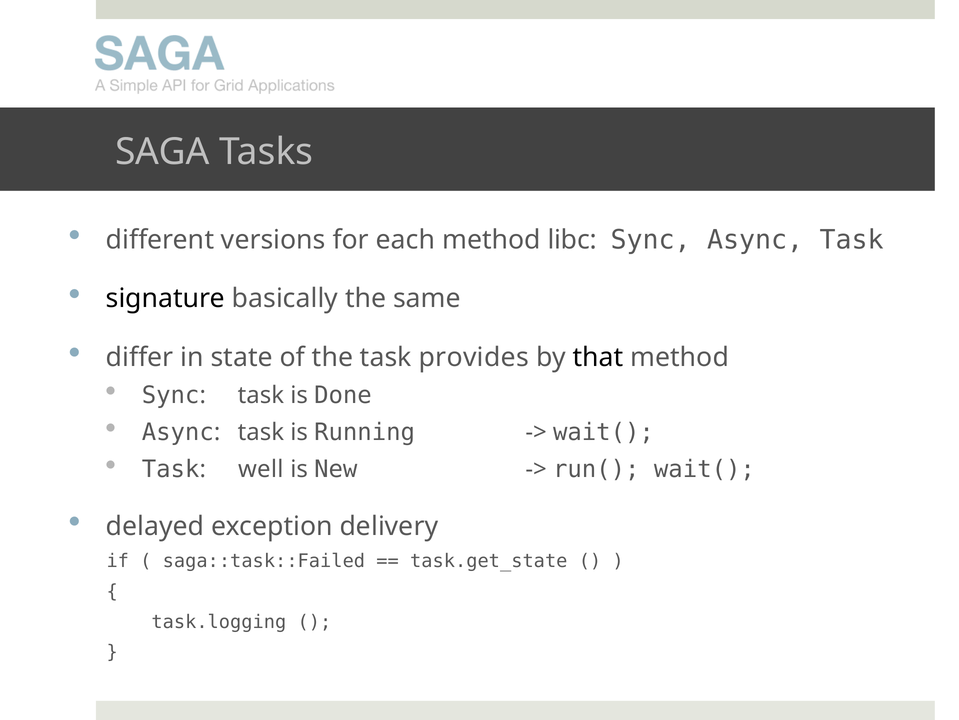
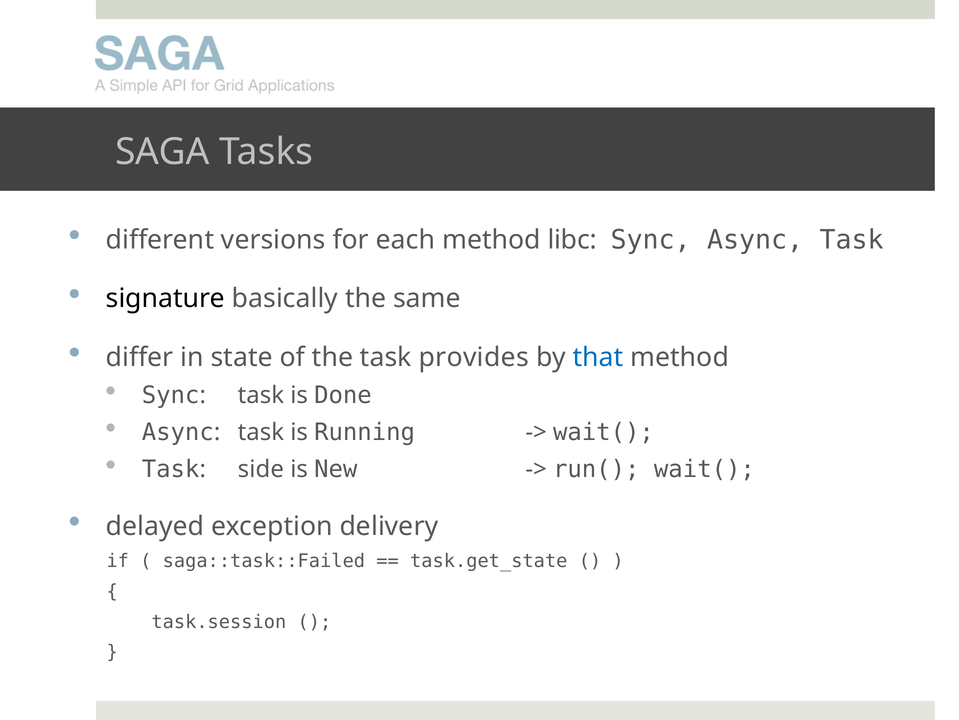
that colour: black -> blue
well: well -> side
task.logging: task.logging -> task.session
